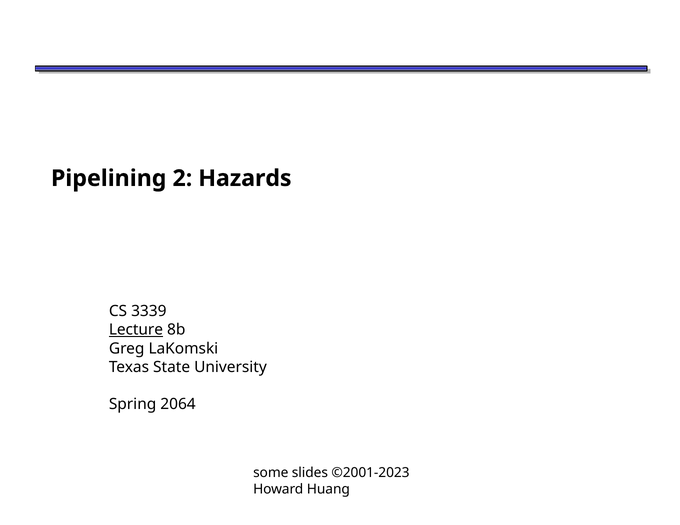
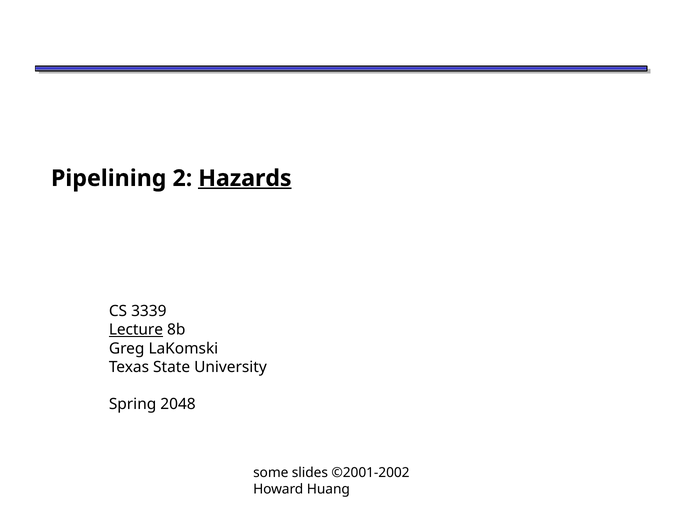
Hazards underline: none -> present
2064: 2064 -> 2048
©2001-2023: ©2001-2023 -> ©2001-2002
